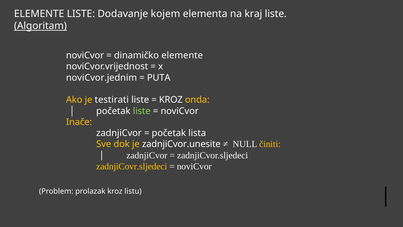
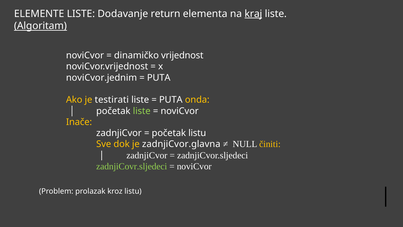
kojem: kojem -> return
kraj underline: none -> present
dinamičko elemente: elemente -> vrijednost
KROZ at (171, 100): KROZ -> PUTA
početak lista: lista -> listu
zadnjiCvor.unesite: zadnjiCvor.unesite -> zadnjiCvor.glavna
zadnjiCovr.sljedeci colour: yellow -> light green
